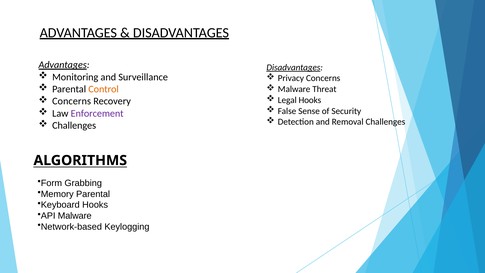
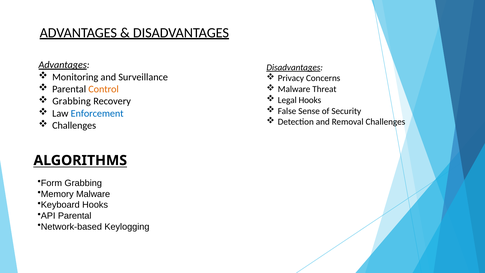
Concerns at (72, 101): Concerns -> Grabbing
Enforcement colour: purple -> blue
Memory Parental: Parental -> Malware
API Malware: Malware -> Parental
